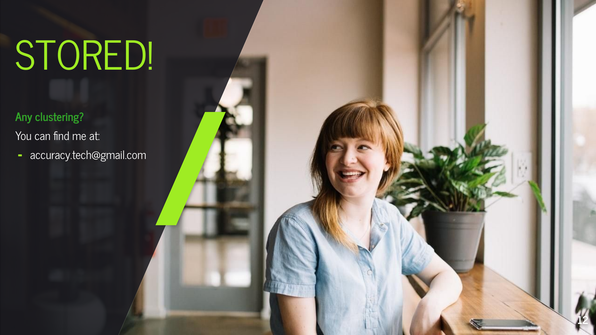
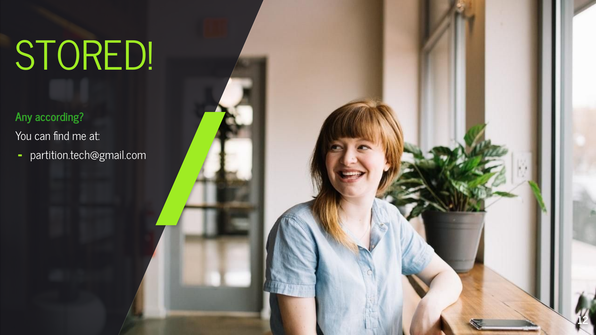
clustering: clustering -> according
accuracy.tech@gmail.com: accuracy.tech@gmail.com -> partition.tech@gmail.com
